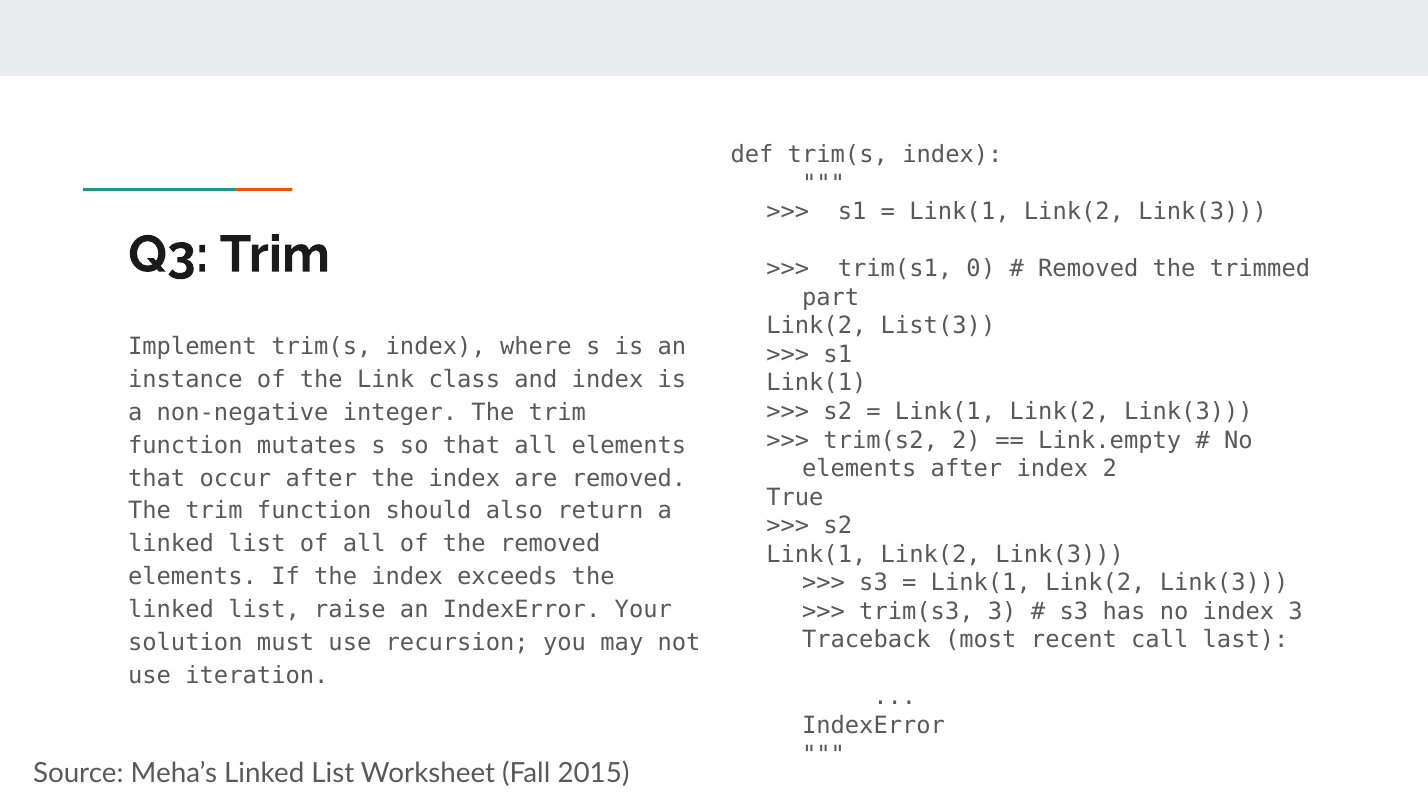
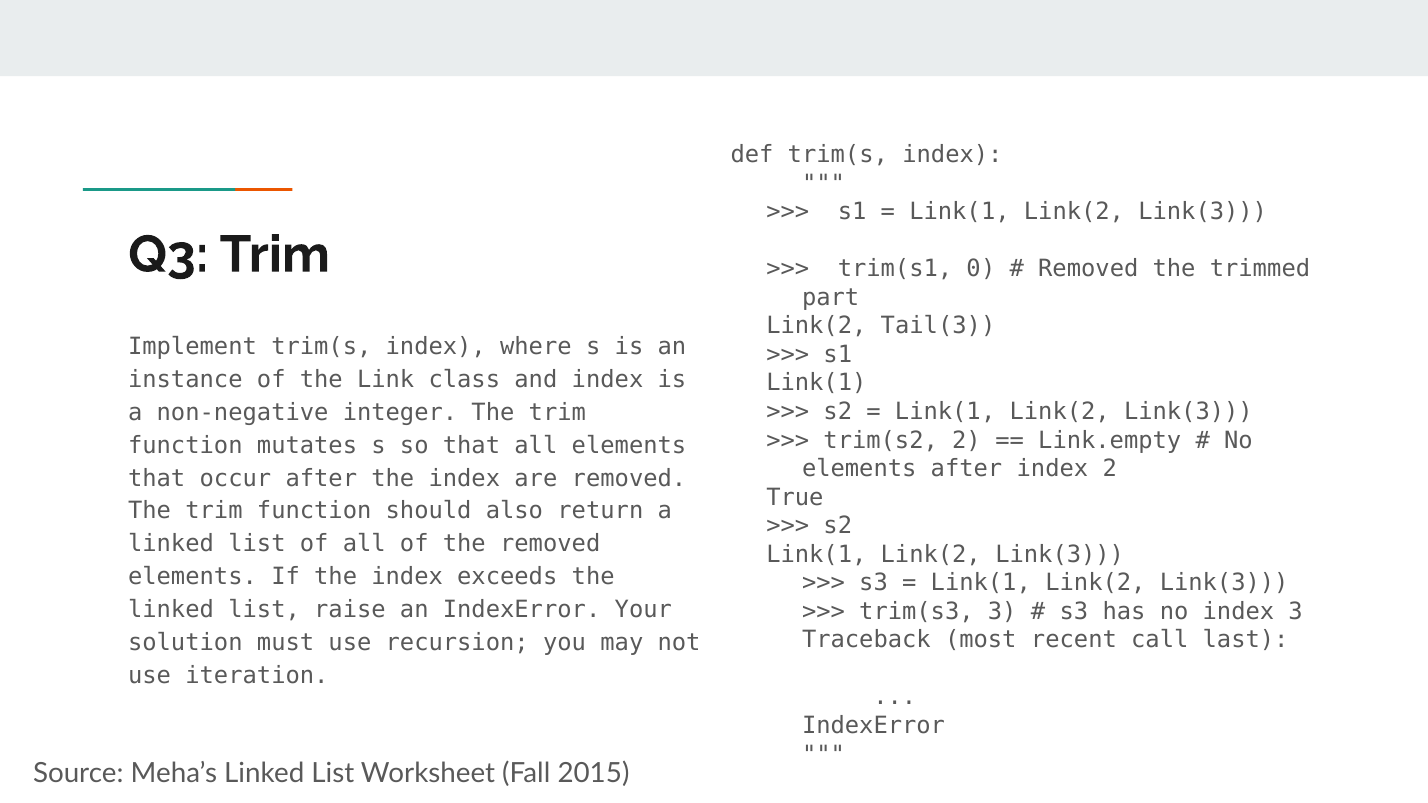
List(3: List(3 -> Tail(3
